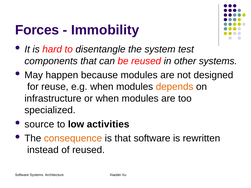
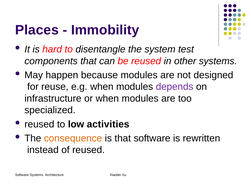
Forces: Forces -> Places
depends colour: orange -> purple
source at (39, 124): source -> reused
